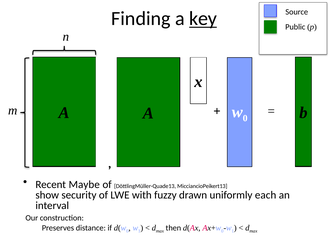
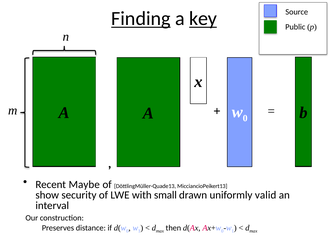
Finding underline: none -> present
fuzzy: fuzzy -> small
each: each -> valid
